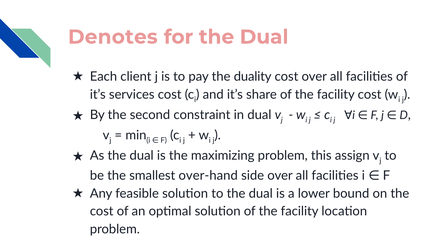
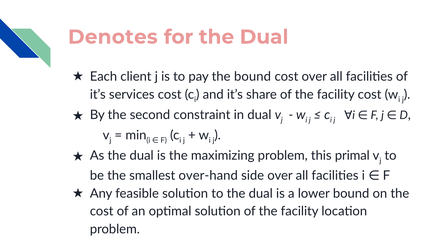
the duality: duality -> bound
assign: assign -> primal
